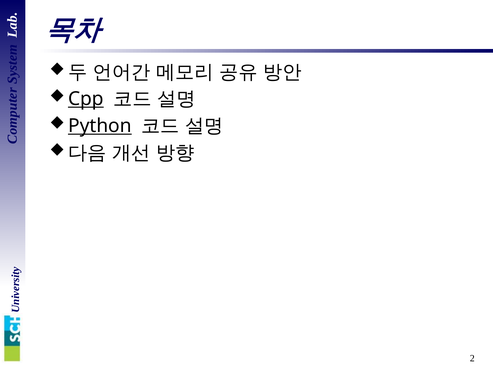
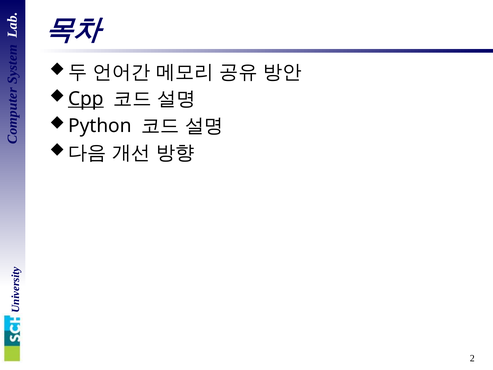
Python underline: present -> none
